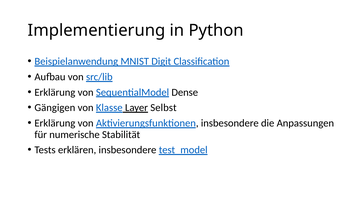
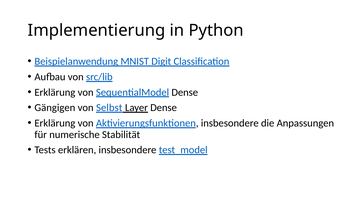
Klasse: Klasse -> Selbst
Layer Selbst: Selbst -> Dense
